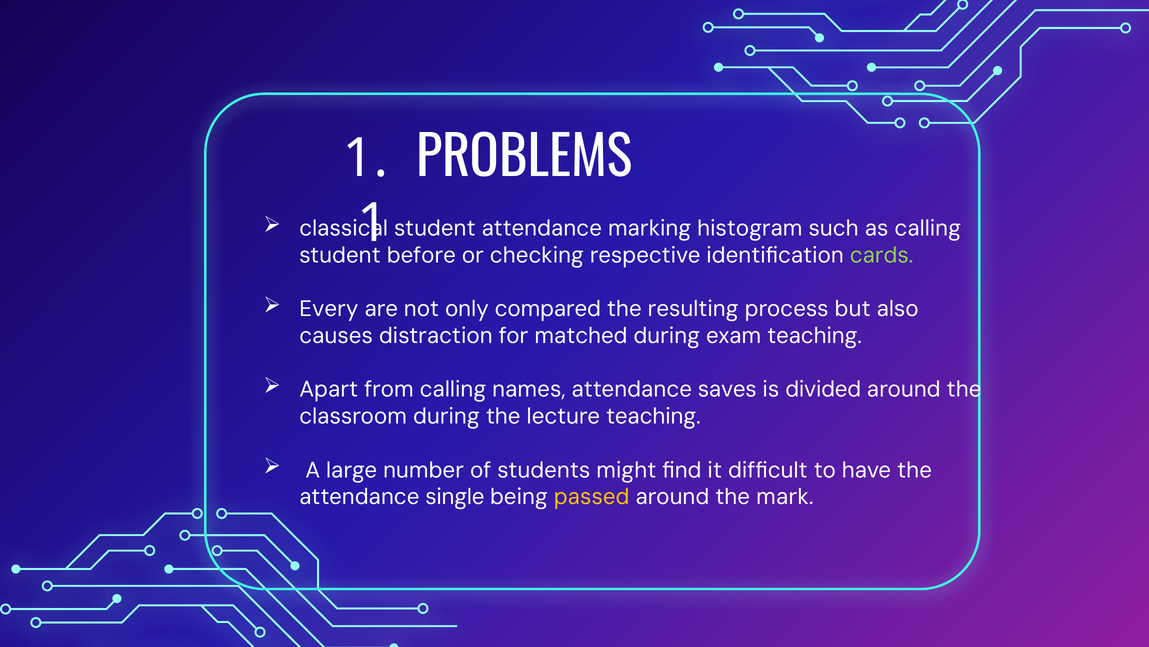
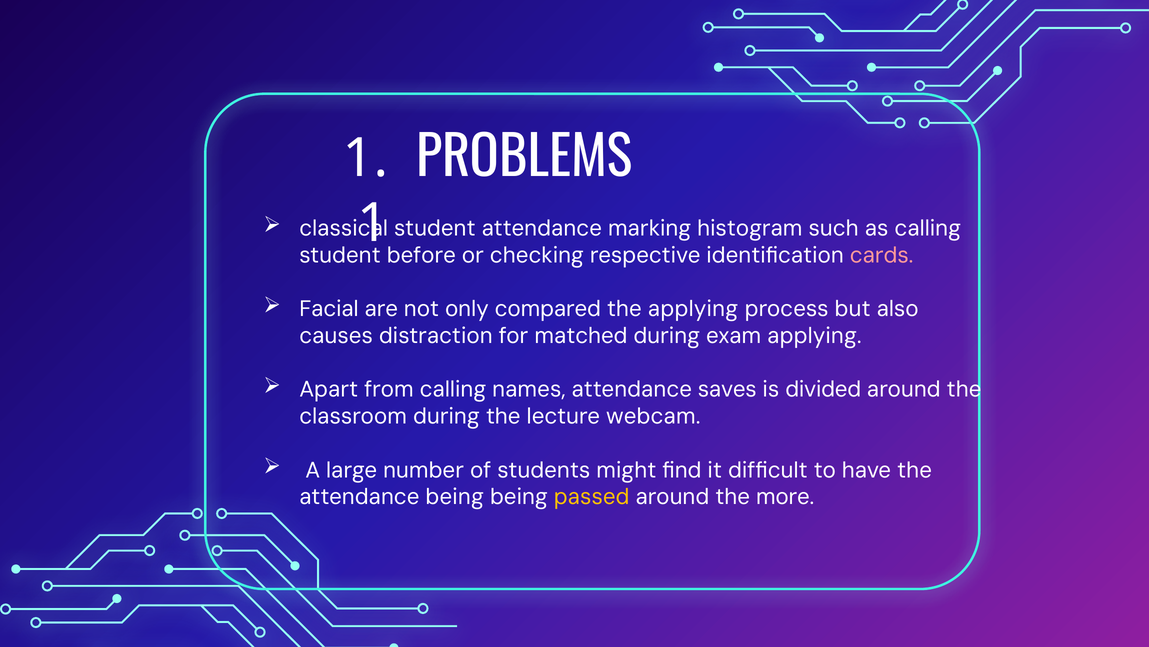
cards colour: light green -> pink
Every: Every -> Facial
the resulting: resulting -> applying
exam teaching: teaching -> applying
lecture teaching: teaching -> webcam
attendance single: single -> being
mark: mark -> more
